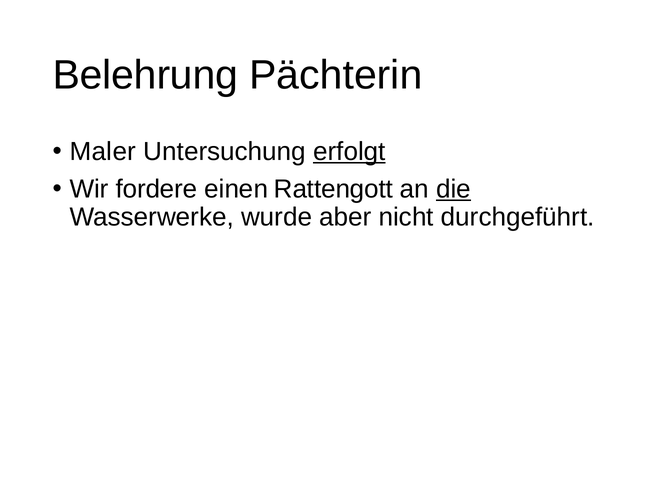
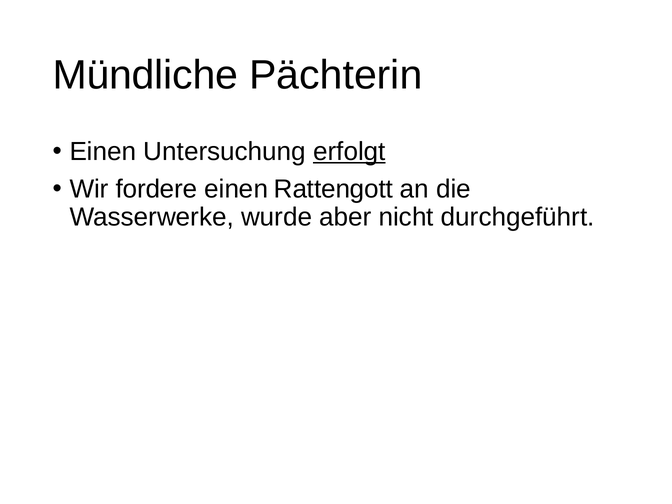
Belehrung: Belehrung -> Mündliche
Maler at (103, 151): Maler -> Einen
die underline: present -> none
